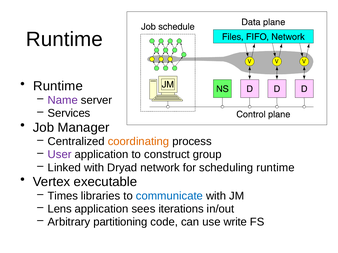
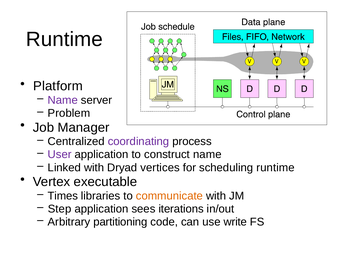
Runtime at (58, 86): Runtime -> Platform
Services: Services -> Problem
coordinating colour: orange -> purple
construct group: group -> name
network: network -> vertices
communicate colour: blue -> orange
Lens: Lens -> Step
